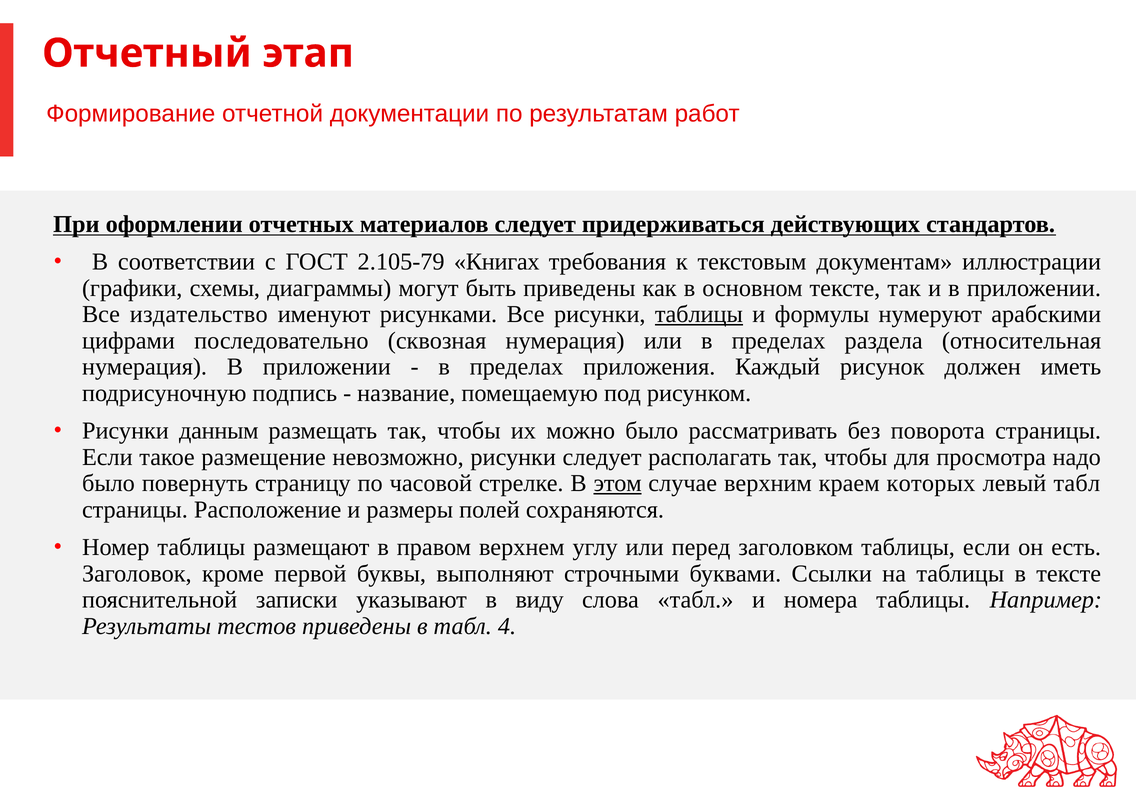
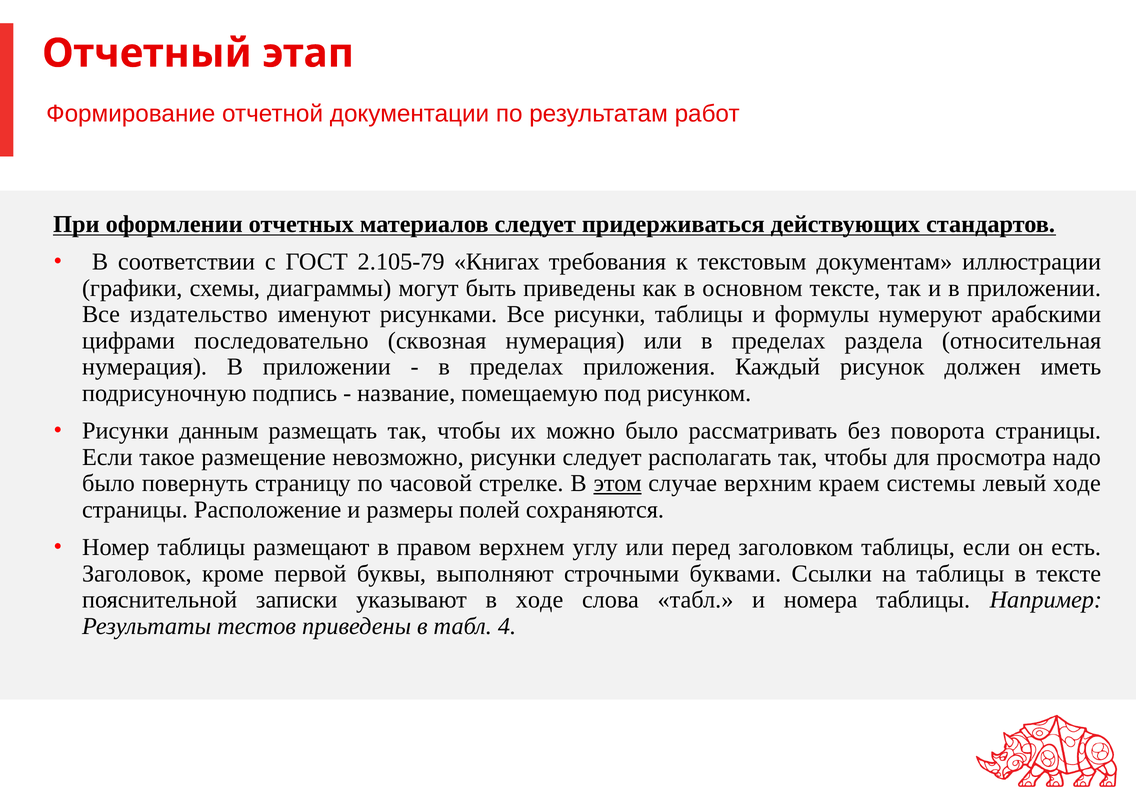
таблицы at (699, 315) underline: present -> none
которых: которых -> системы
левый табл: табл -> ходе
в виду: виду -> ходе
